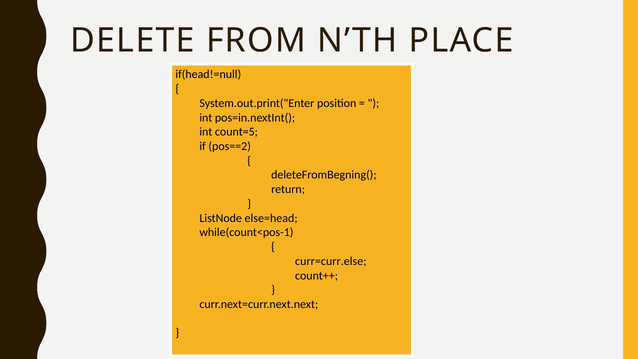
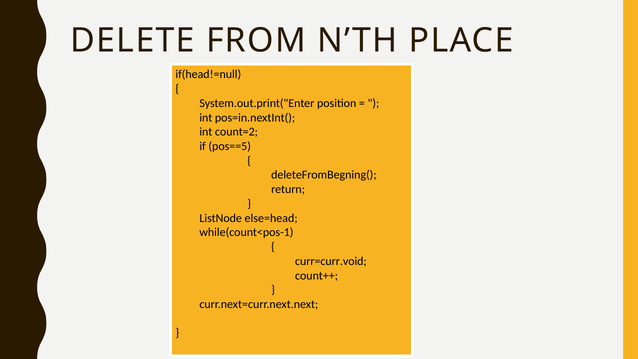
count=5: count=5 -> count=2
pos==2: pos==2 -> pos==5
curr=curr.else: curr=curr.else -> curr=curr.void
